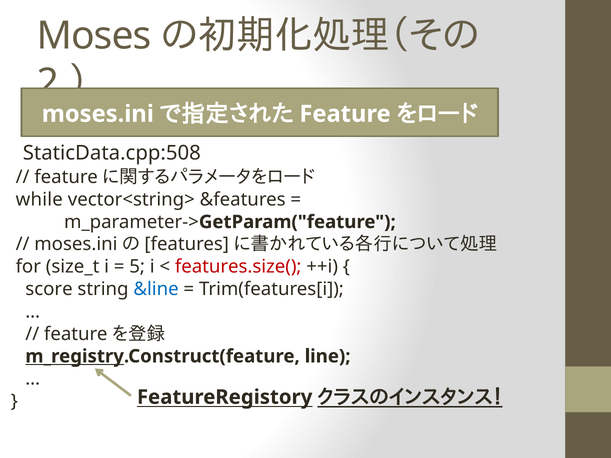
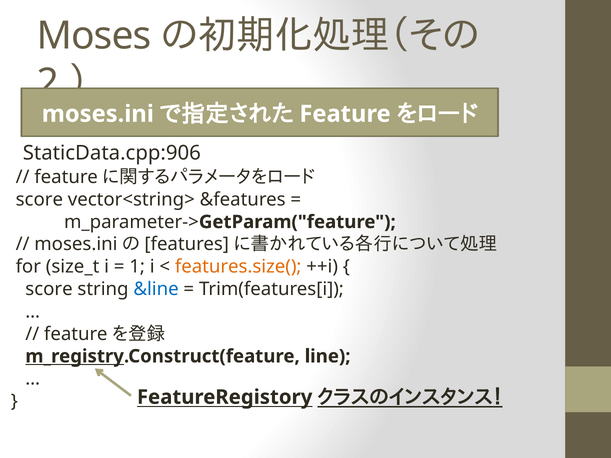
StaticData.cpp:508: StaticData.cpp:508 -> StaticData.cpp:906
while at (39, 200): while -> score
5: 5 -> 1
features.size( colour: red -> orange
